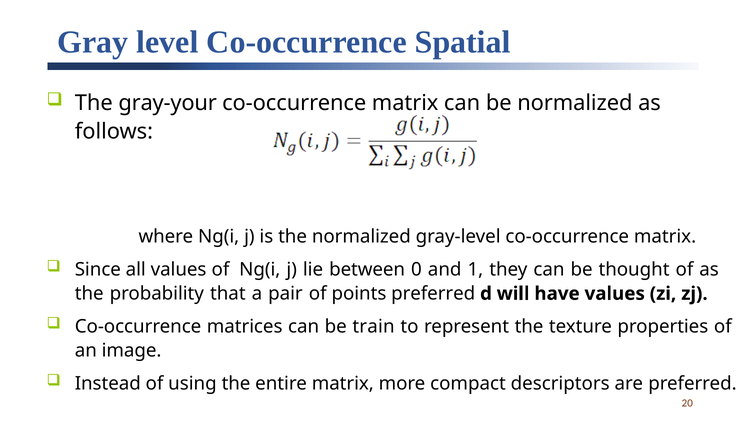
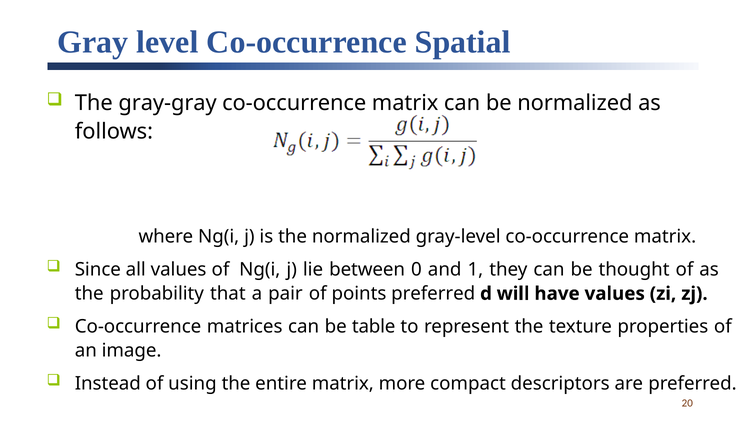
gray-your: gray-your -> gray-gray
train: train -> table
